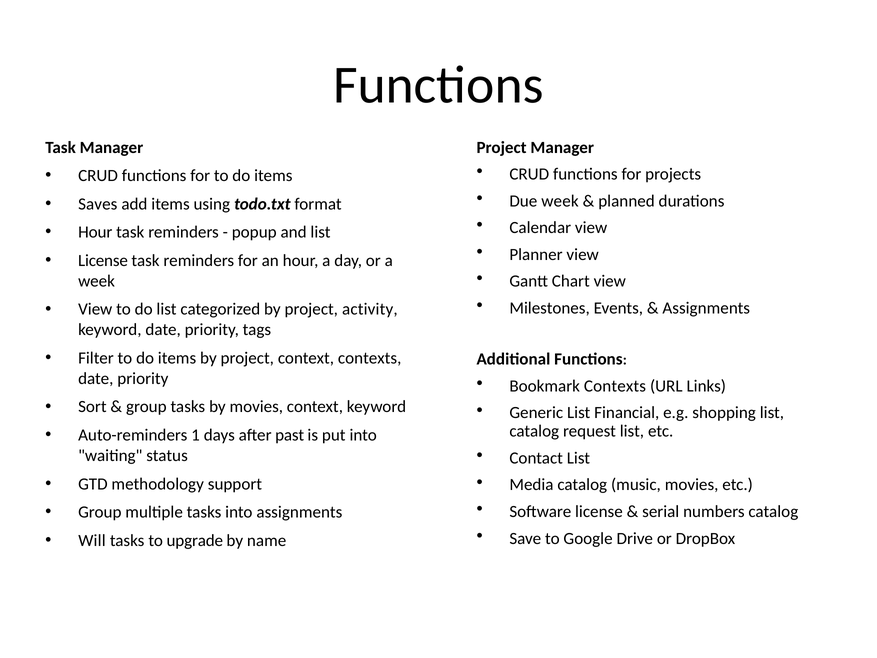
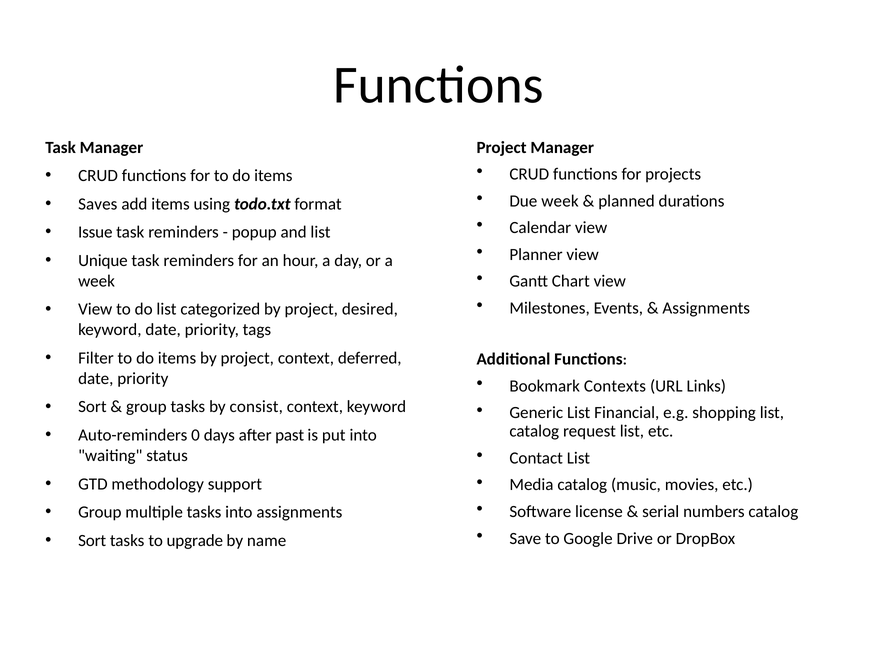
Hour at (95, 232): Hour -> Issue
License at (103, 260): License -> Unique
activity: activity -> desired
context contexts: contexts -> deferred
by movies: movies -> consist
1: 1 -> 0
Will at (92, 540): Will -> Sort
